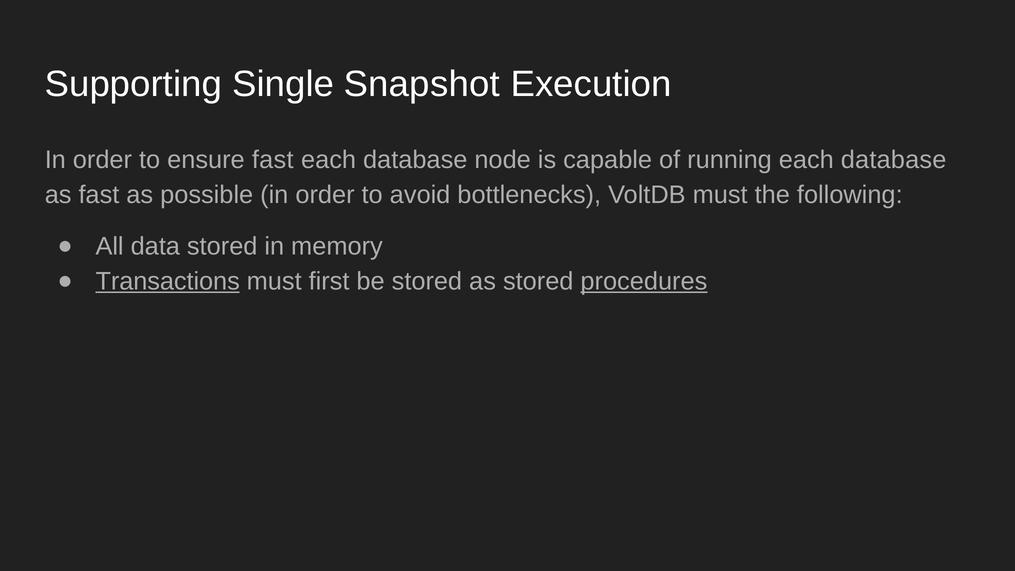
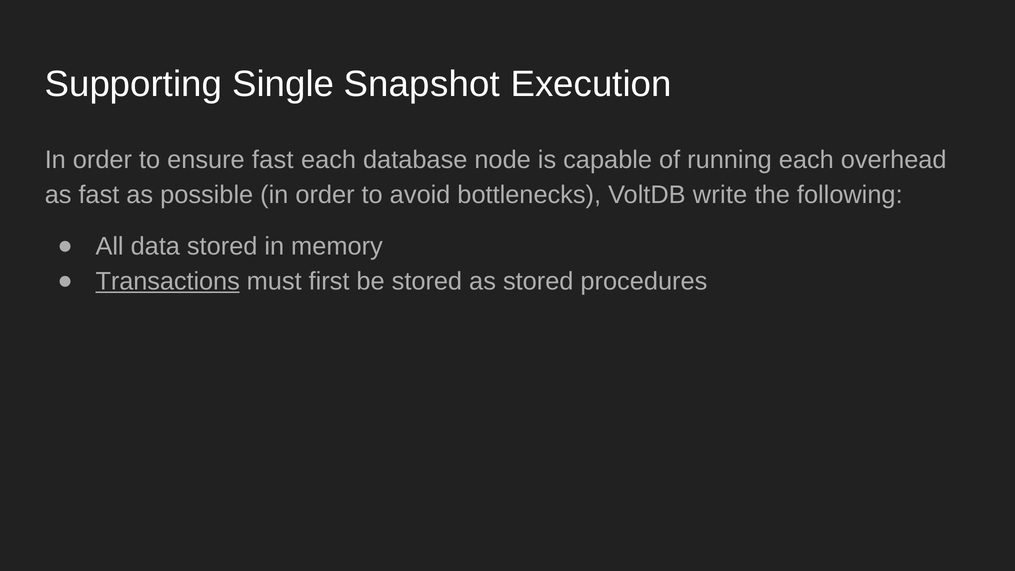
running each database: database -> overhead
VoltDB must: must -> write
procedures underline: present -> none
